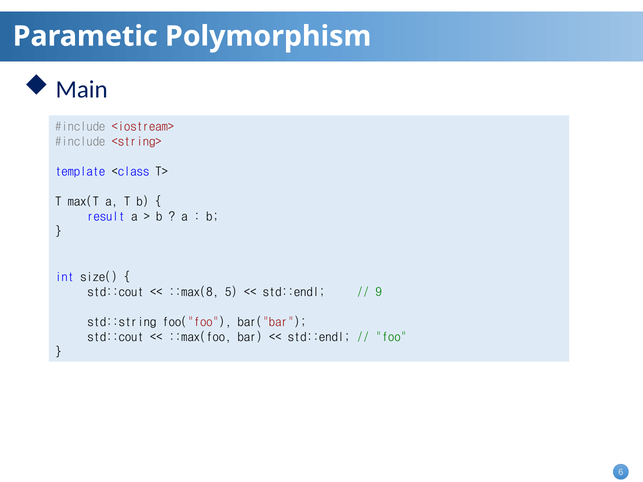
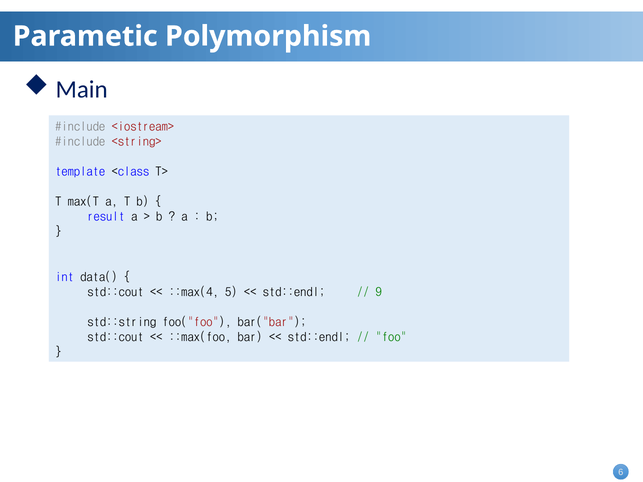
size(: size( -> data(
::max(8: ::max(8 -> ::max(4
